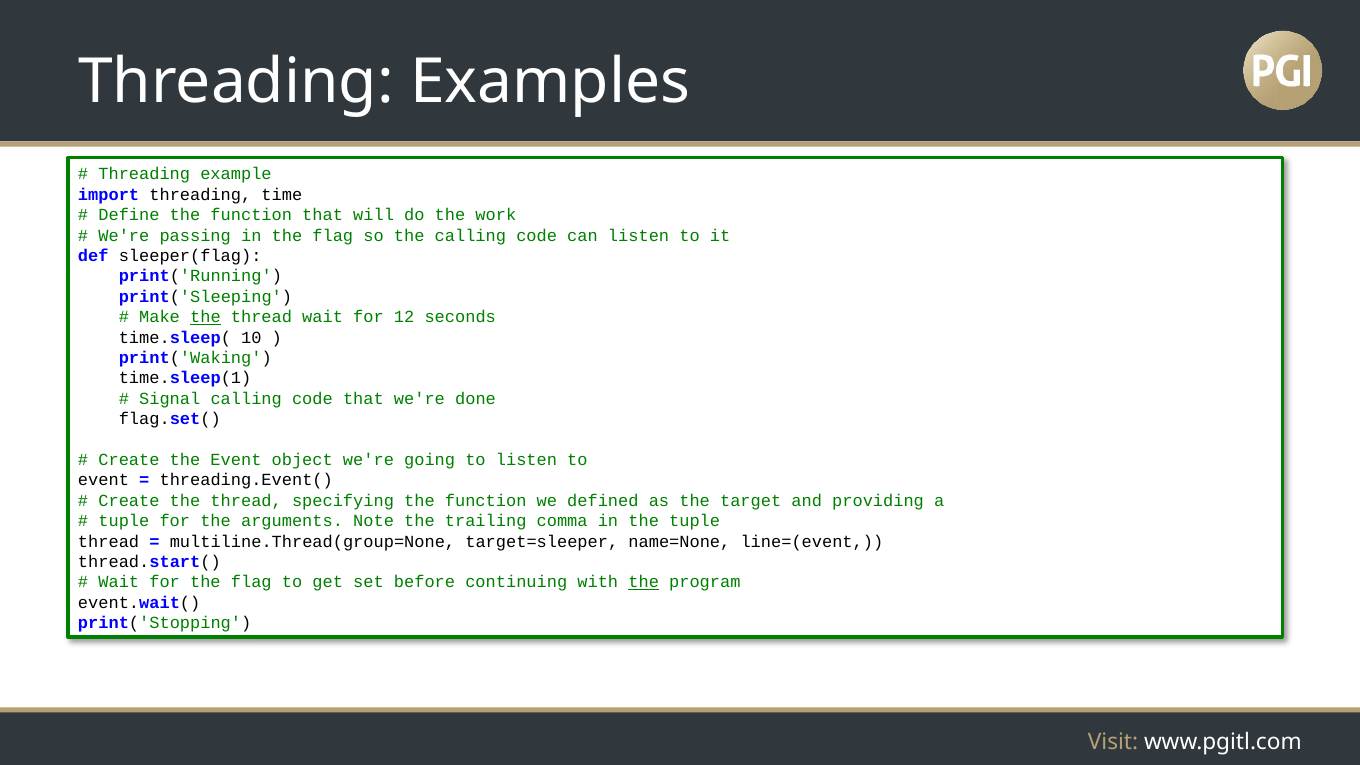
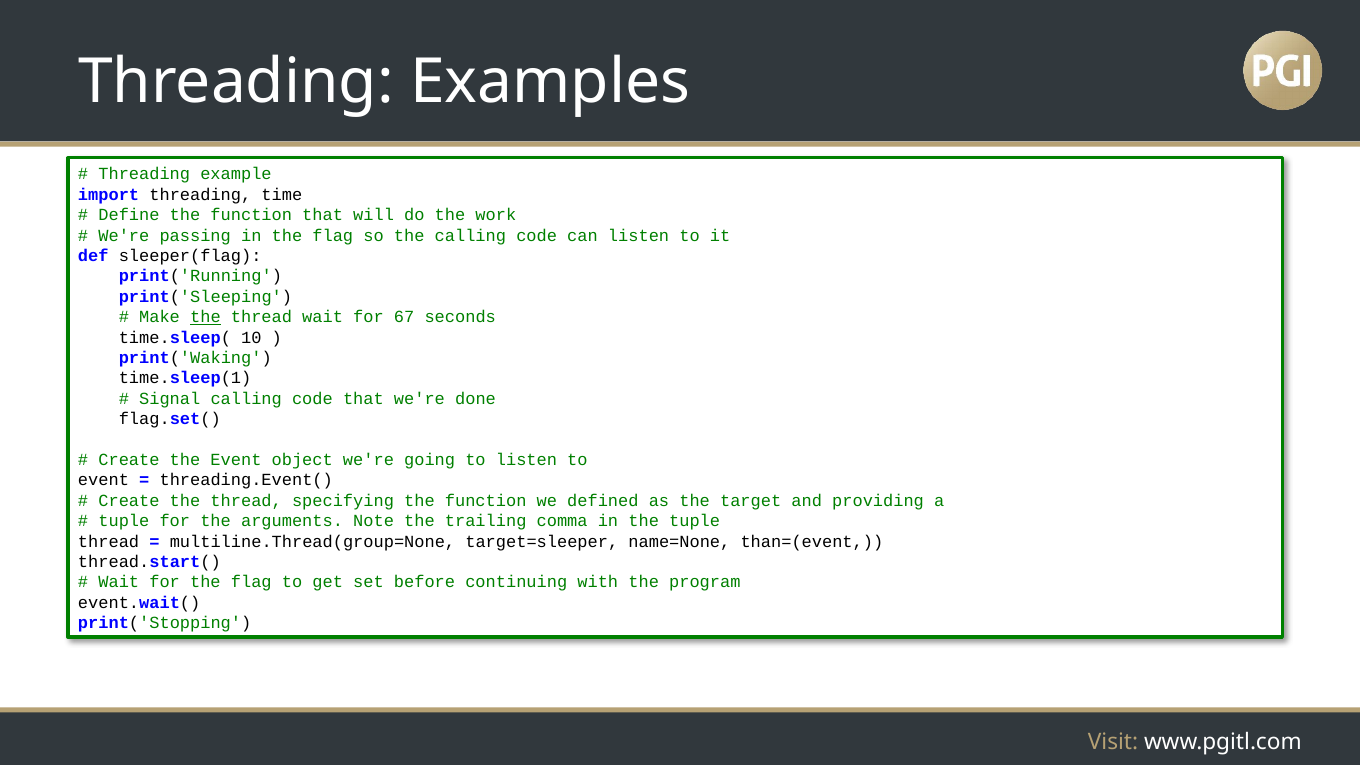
12: 12 -> 67
line=(event: line=(event -> than=(event
the at (644, 582) underline: present -> none
